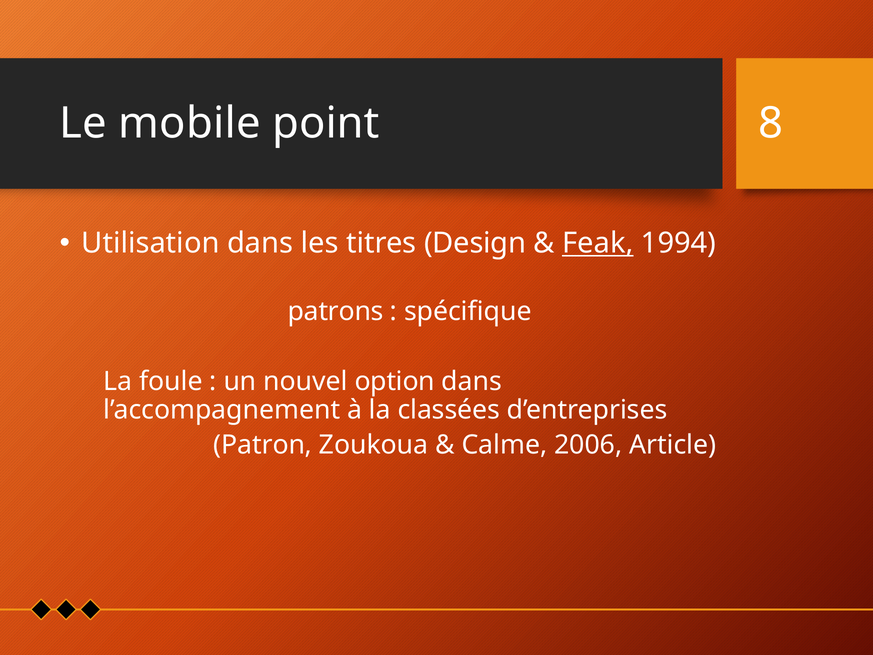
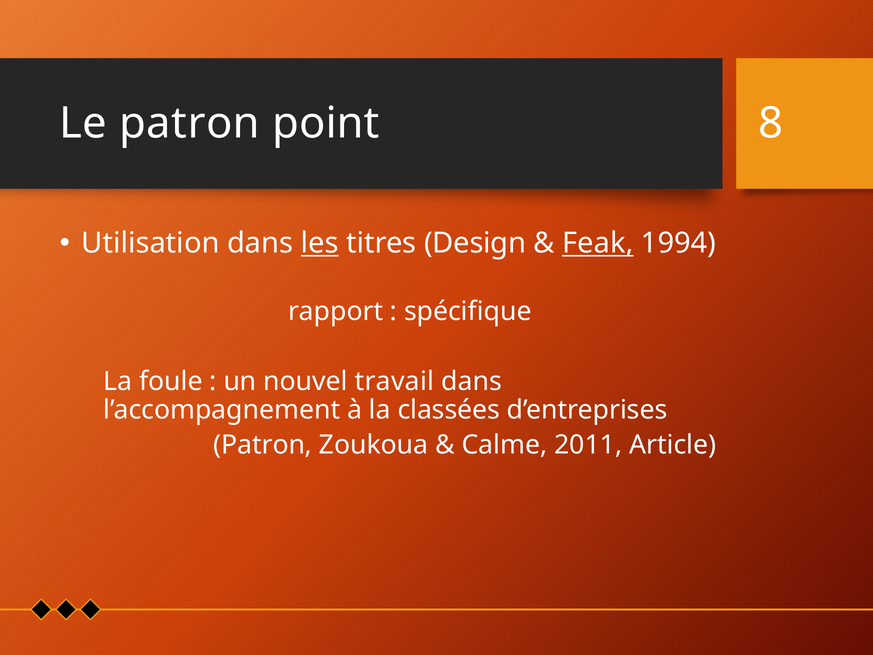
Le mobile: mobile -> patron
les underline: none -> present
patrons: patrons -> rapport
option: option -> travail
2006: 2006 -> 2011
